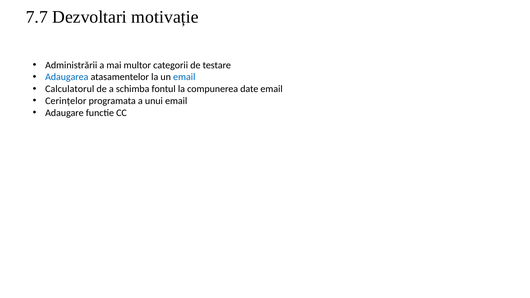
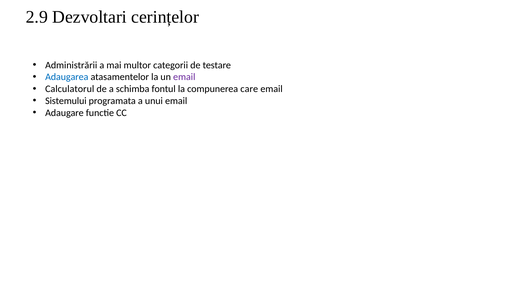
7.7: 7.7 -> 2.9
motivație: motivație -> cerințelor
email at (184, 77) colour: blue -> purple
date: date -> care
Cerințelor: Cerințelor -> Sistemului
